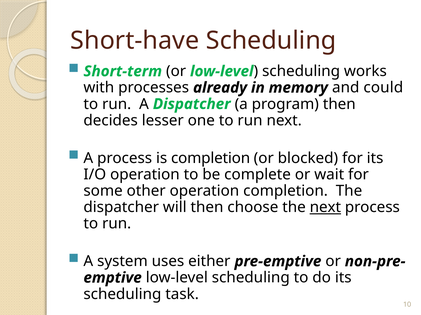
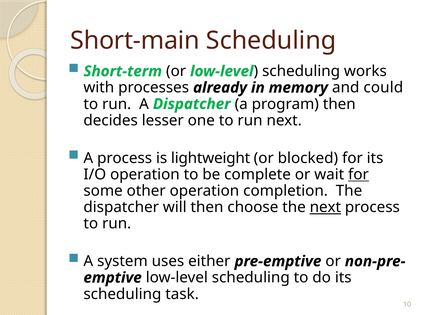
Short-have: Short-have -> Short-main
is completion: completion -> lightweight
for at (358, 175) underline: none -> present
